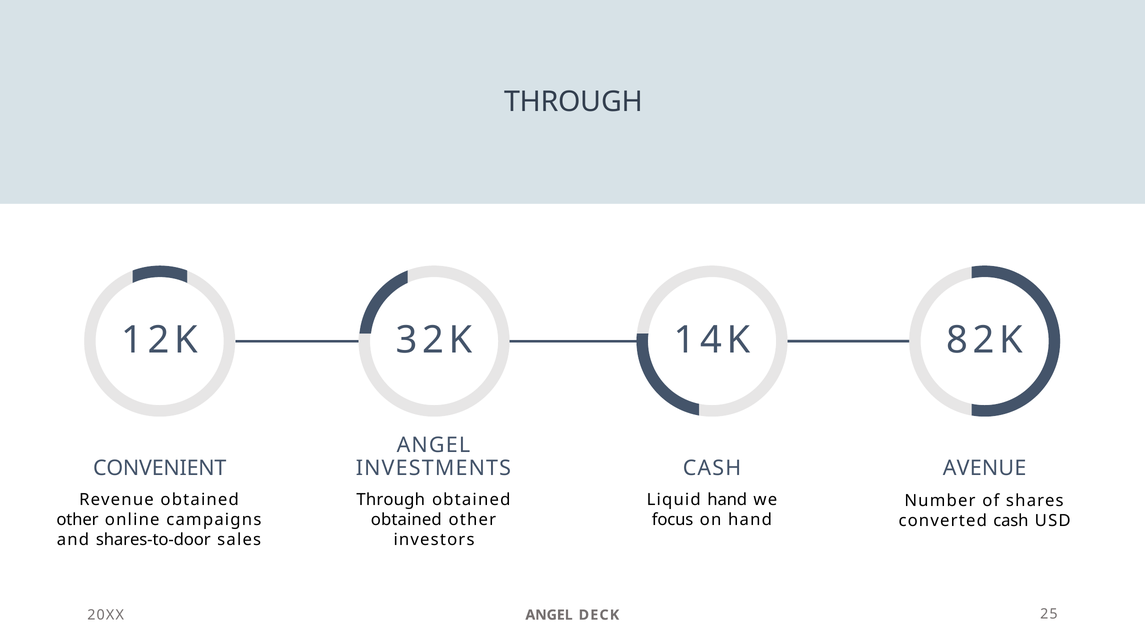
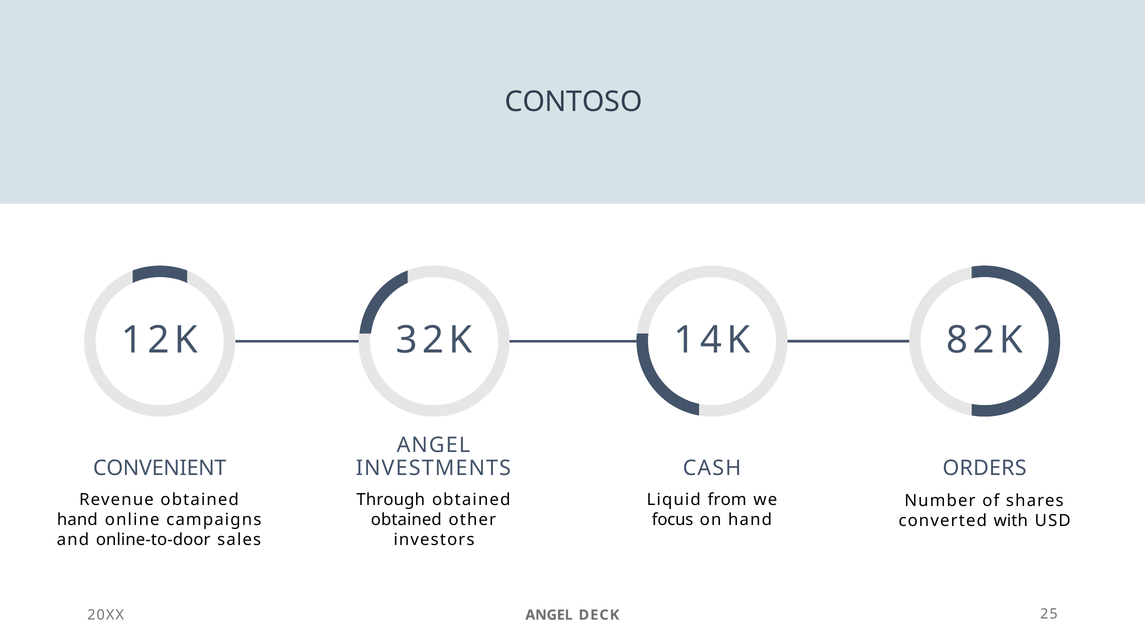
THROUGH at (574, 102): THROUGH -> CONTOSO
AVENUE: AVENUE -> ORDERS
Liquid hand: hand -> from
other at (77, 520): other -> hand
converted cash: cash -> with
shares-to-door: shares-to-door -> online-to-door
